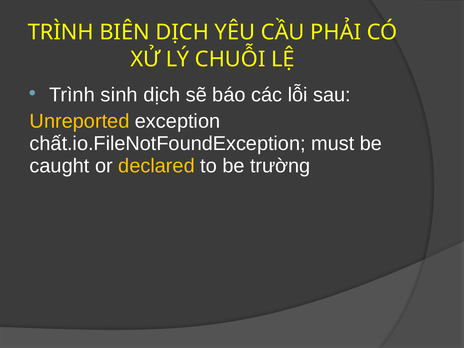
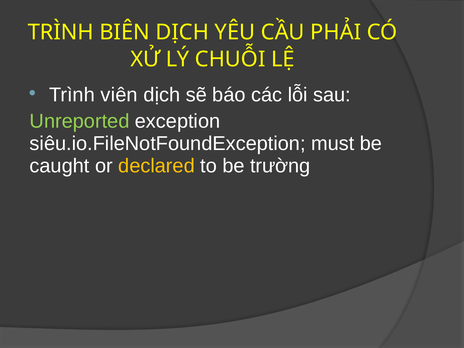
sinh: sinh -> viên
Unreported colour: yellow -> light green
chất.io.FileNotFoundException: chất.io.FileNotFoundException -> siêu.io.FileNotFoundException
